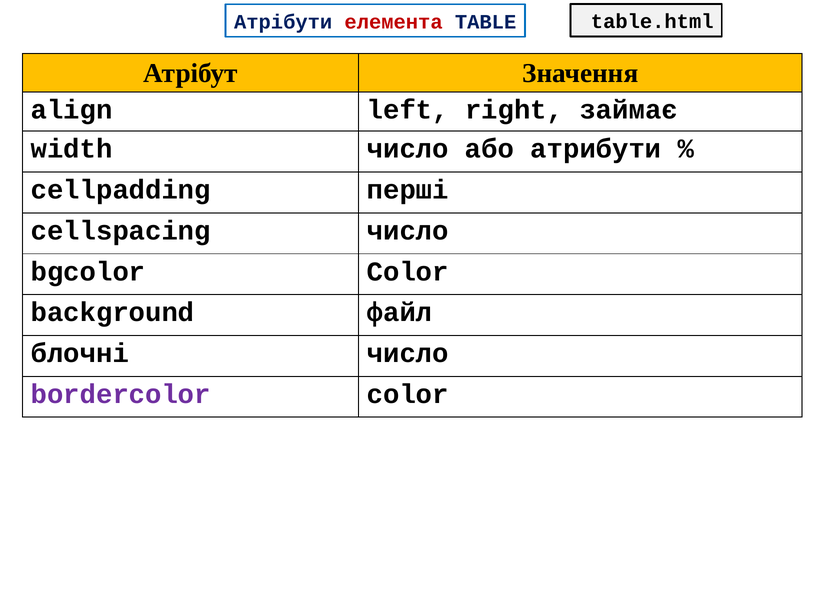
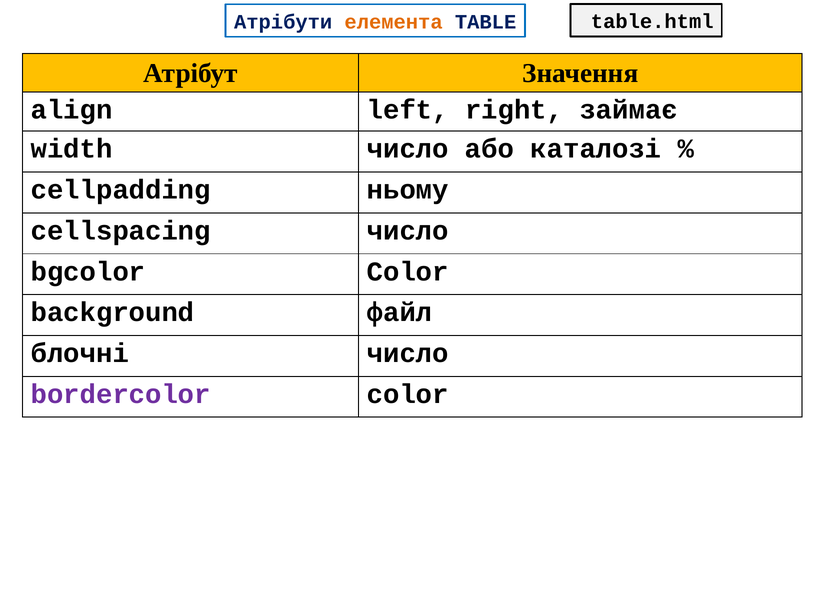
елемента colour: red -> orange
атрибути: атрибути -> каталозі
перші: перші -> ньому
